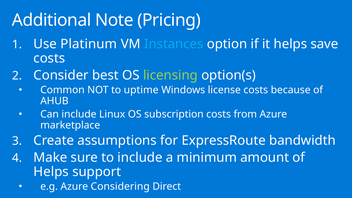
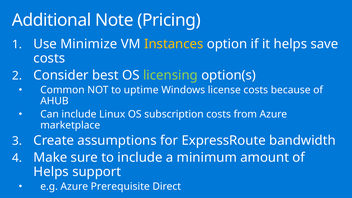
Platinum: Platinum -> Minimize
Instances colour: light blue -> yellow
Considering: Considering -> Prerequisite
